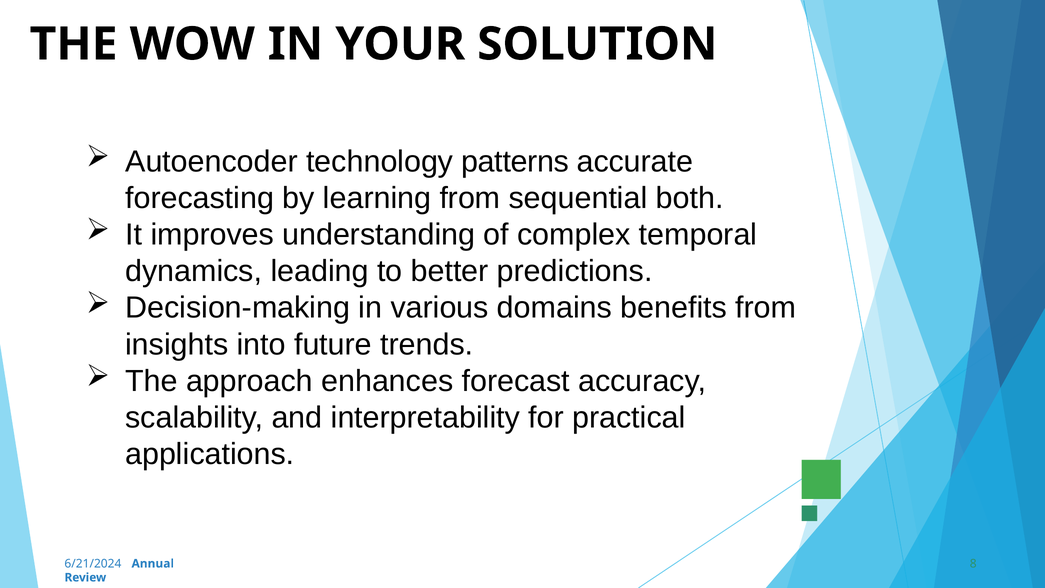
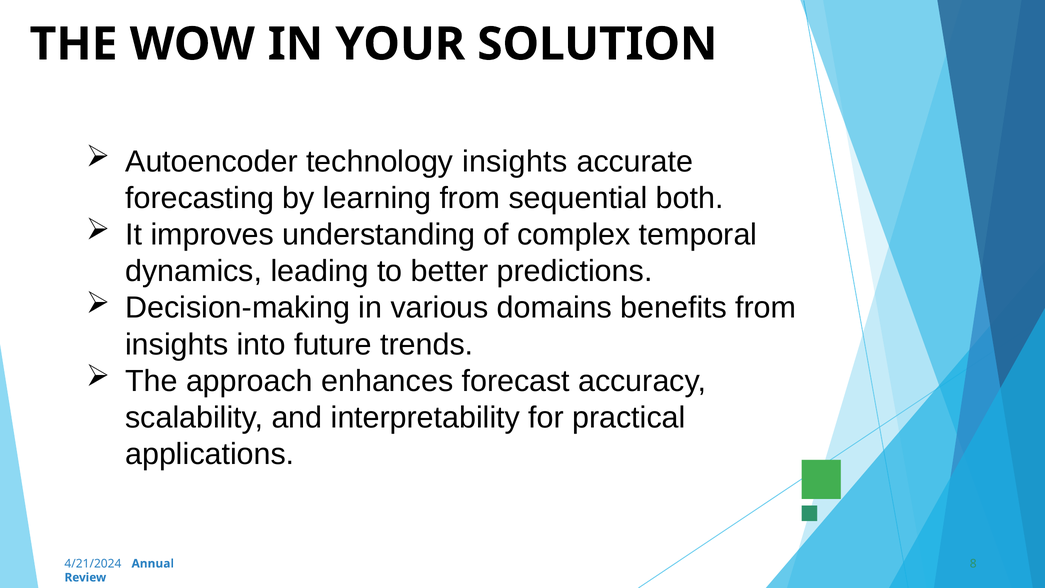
technology patterns: patterns -> insights
6/21/2024: 6/21/2024 -> 4/21/2024
